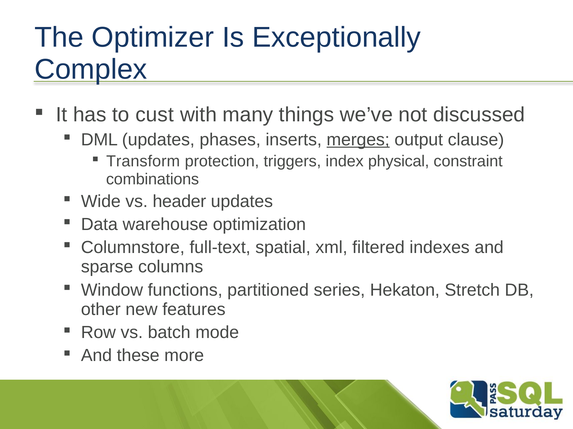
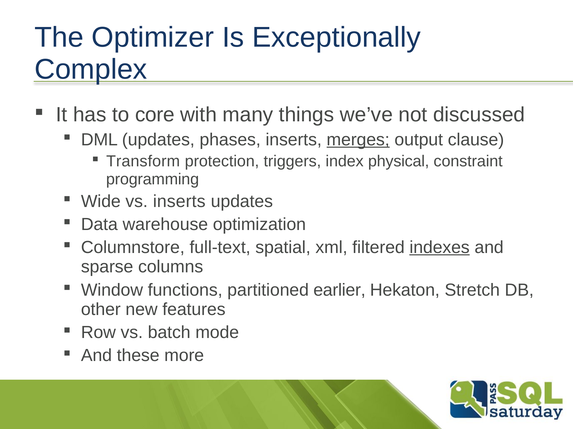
cust: cust -> core
combinations: combinations -> programming
vs header: header -> inserts
indexes underline: none -> present
series: series -> earlier
